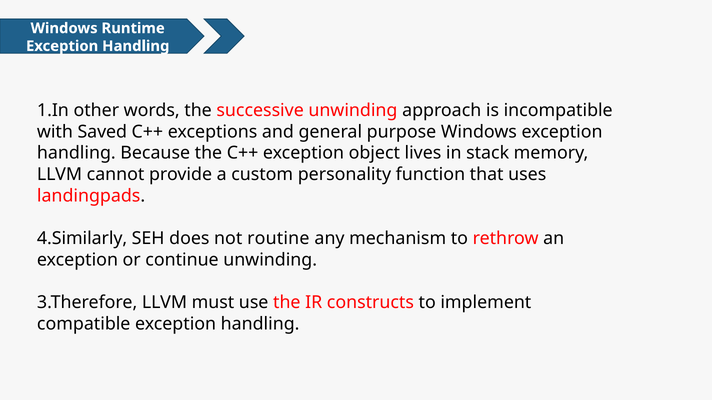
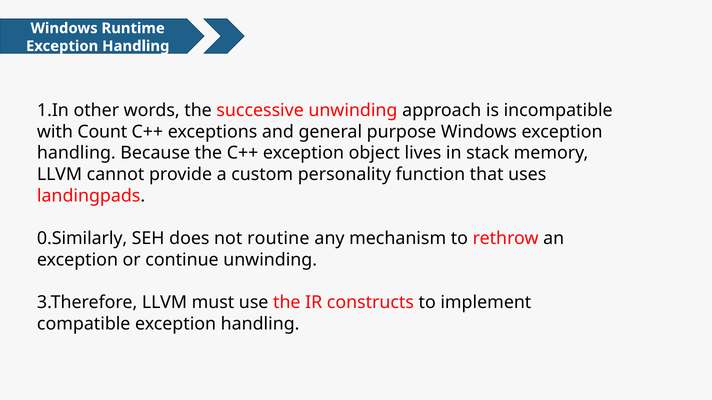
Saved: Saved -> Count
4.Similarly: 4.Similarly -> 0.Similarly
